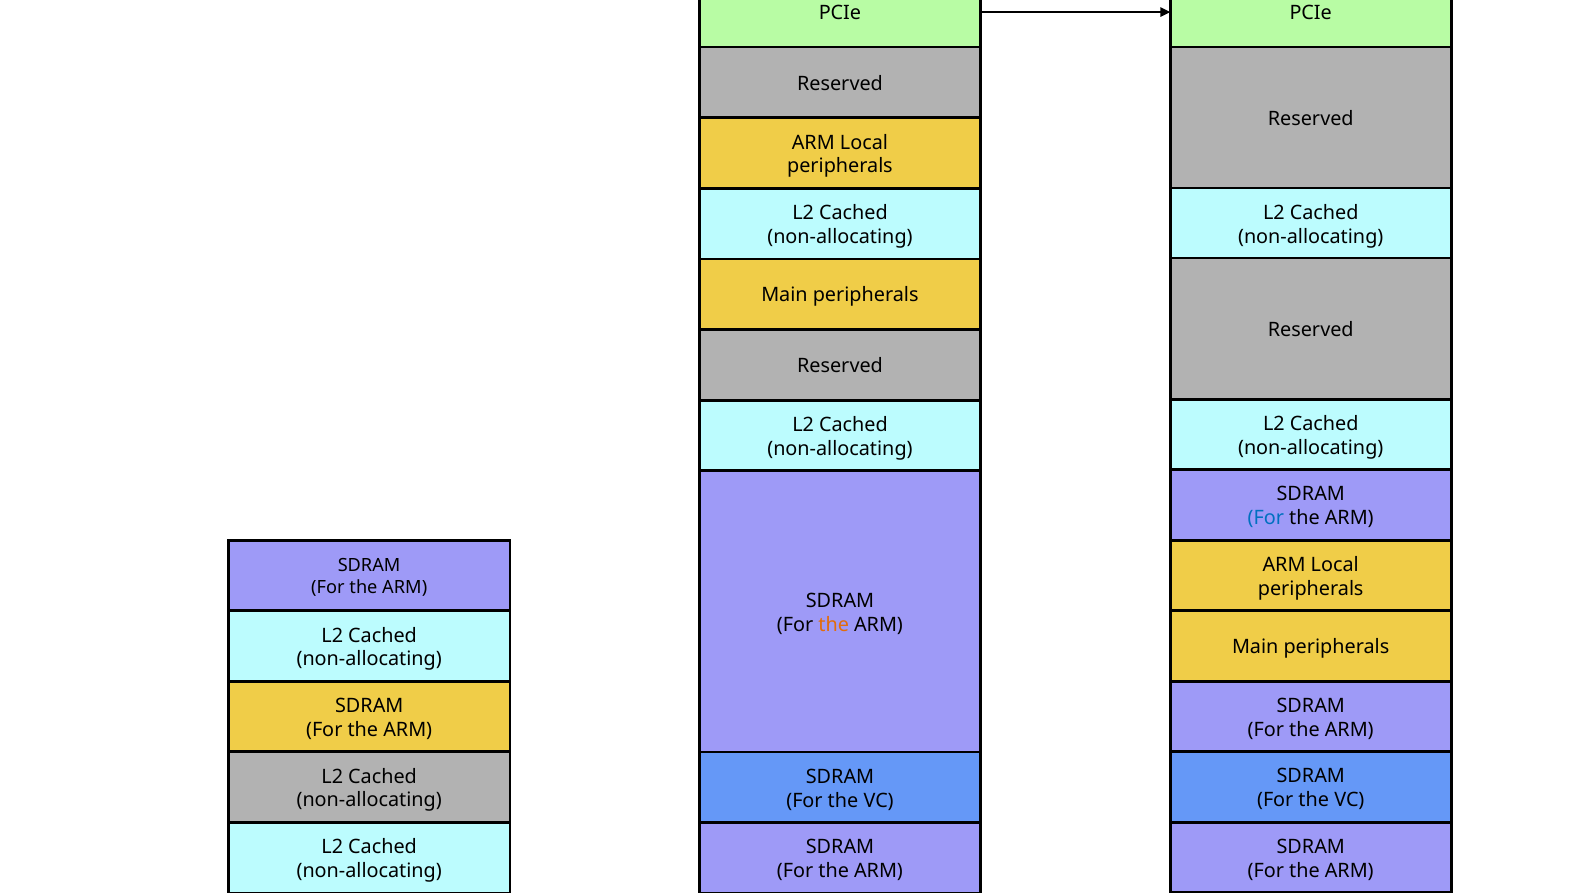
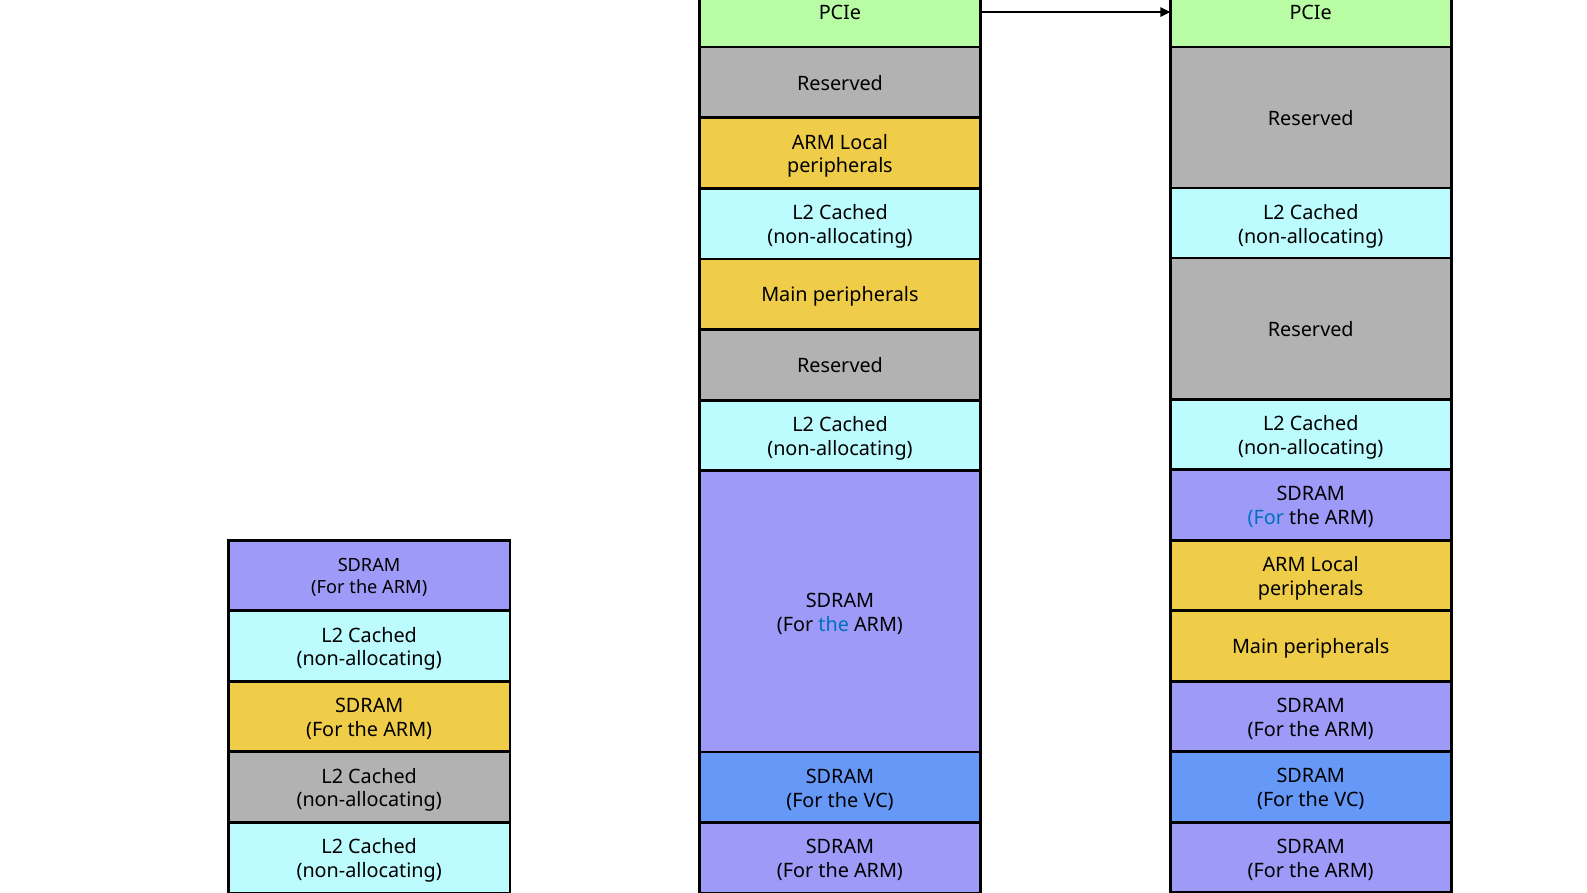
the at (834, 624) colour: orange -> blue
